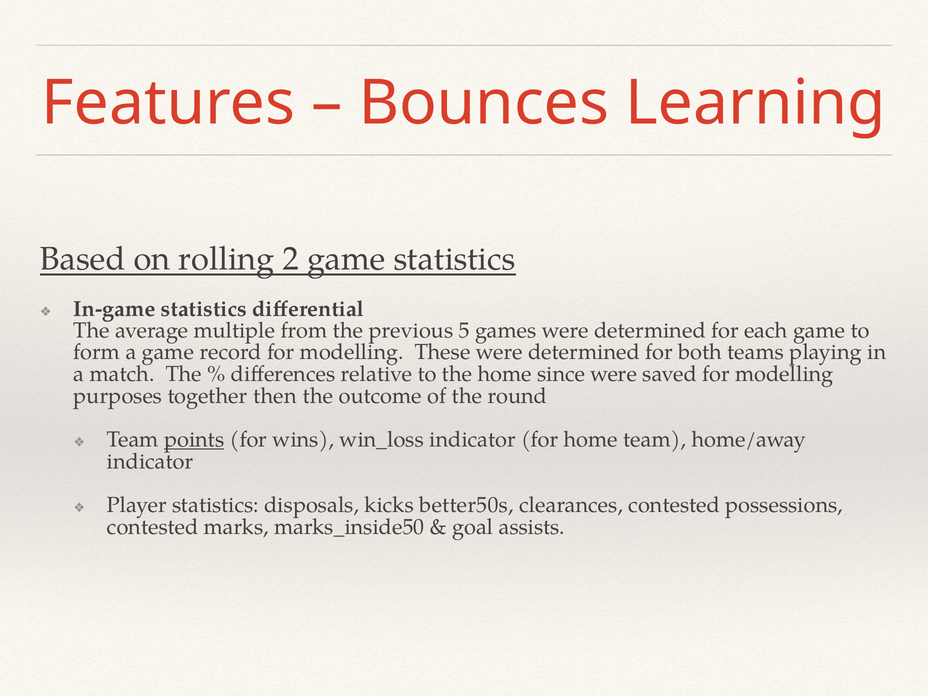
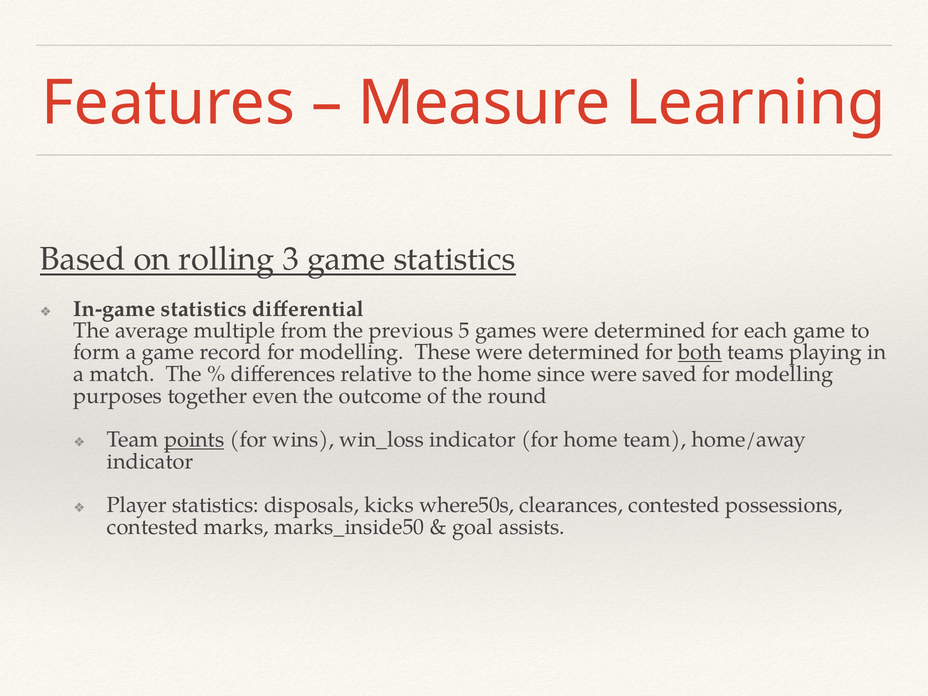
Bounces: Bounces -> Measure
2: 2 -> 3
both underline: none -> present
then: then -> even
better50s: better50s -> where50s
